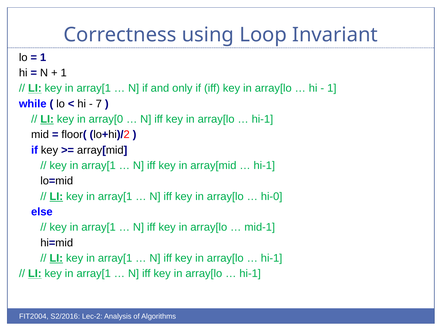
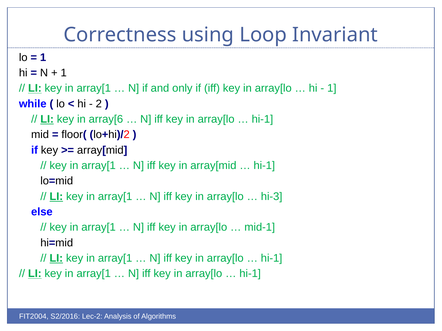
7: 7 -> 2
array[0: array[0 -> array[6
hi-0: hi-0 -> hi-3
